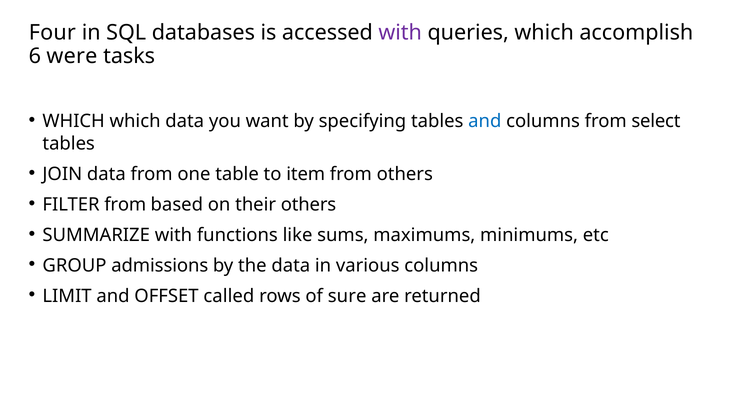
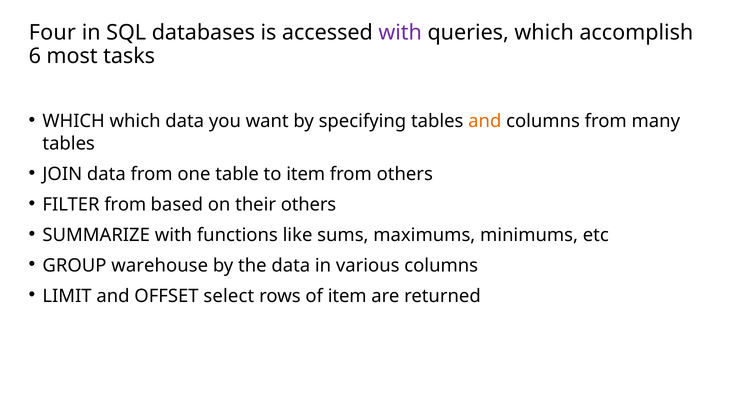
were: were -> most
and at (485, 121) colour: blue -> orange
select: select -> many
admissions: admissions -> warehouse
called: called -> select
of sure: sure -> item
